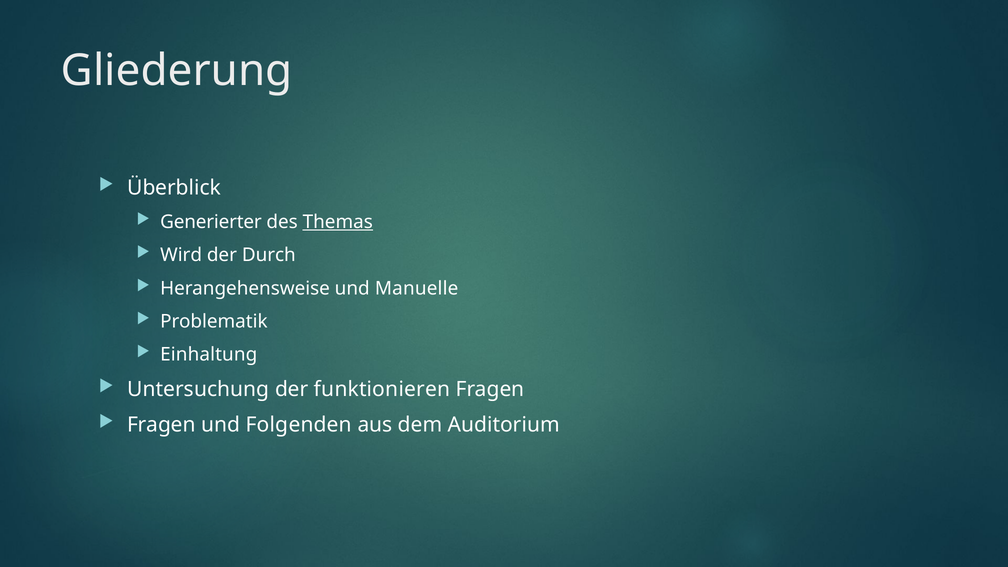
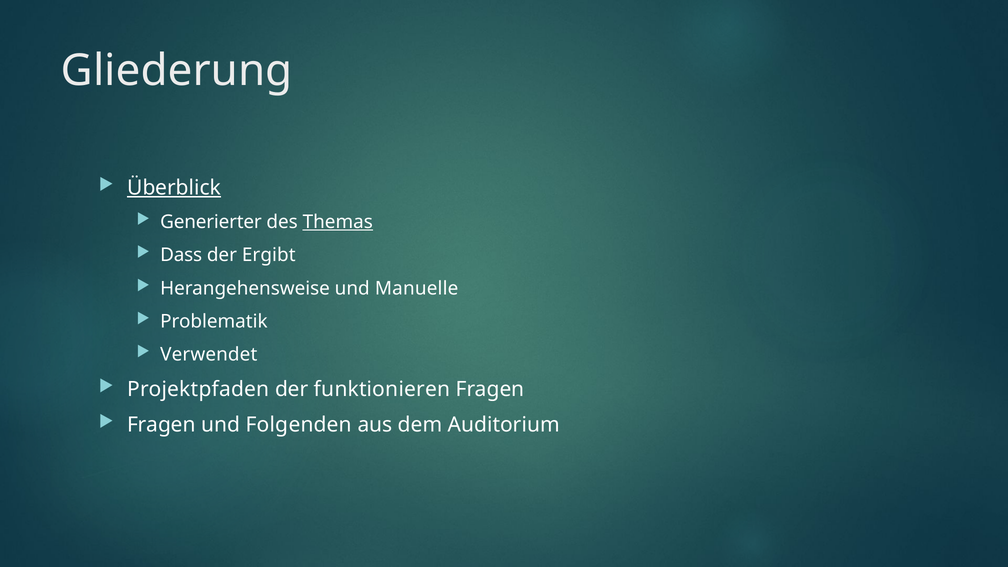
Überblick underline: none -> present
Wird: Wird -> Dass
Durch: Durch -> Ergibt
Einhaltung: Einhaltung -> Verwendet
Untersuchung: Untersuchung -> Projektpfaden
